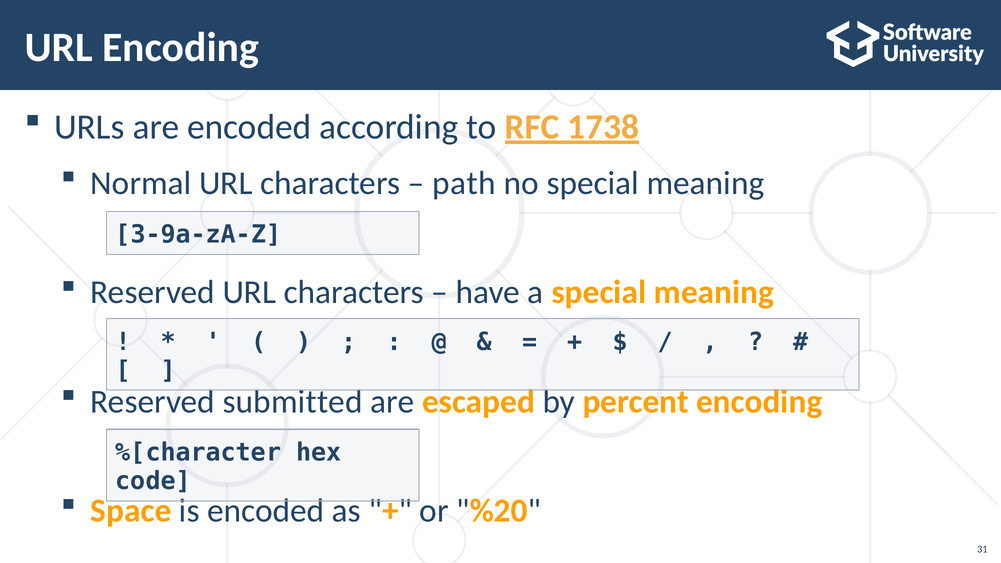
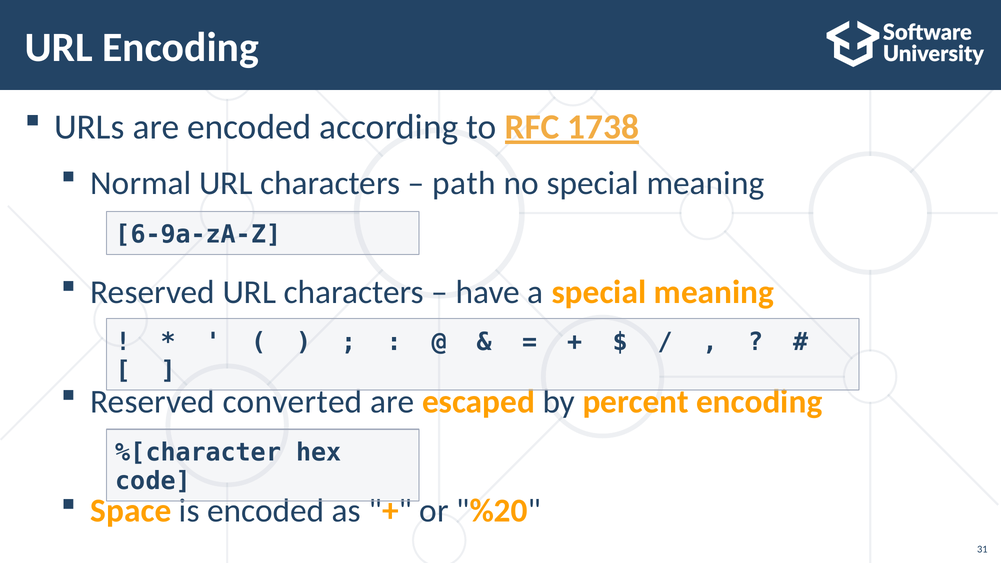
3-9a-zA-Z: 3-9a-zA-Z -> 6-9a-zA-Z
submitted: submitted -> converted
